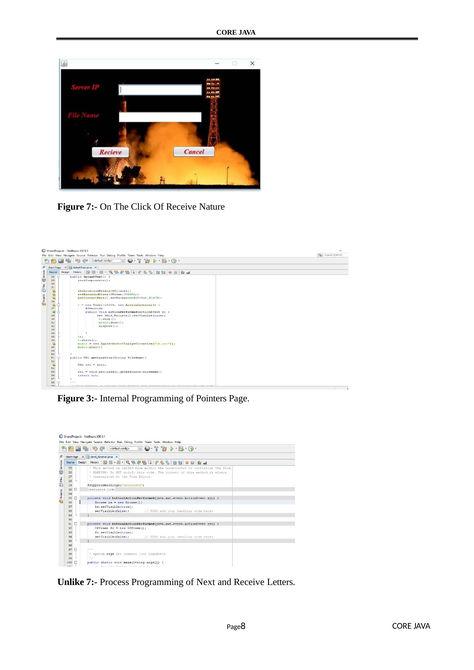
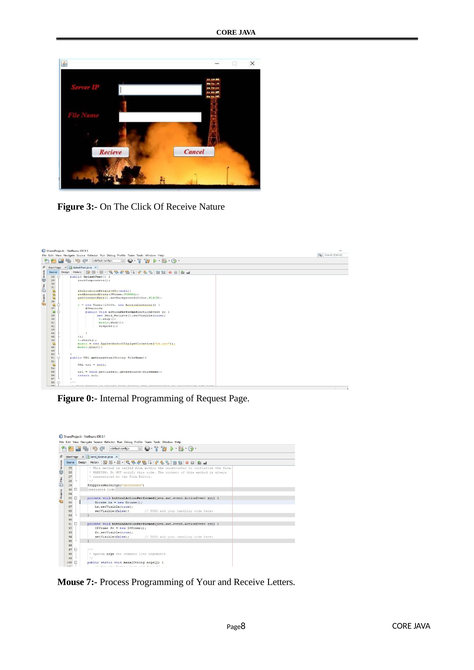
Figure 7:-: 7:- -> 3:-
3:-: 3:- -> 0:-
Pointers: Pointers -> Request
Unlike: Unlike -> Mouse
Next: Next -> Your
